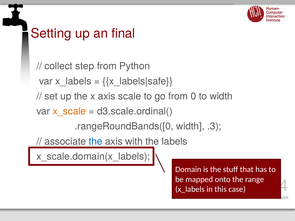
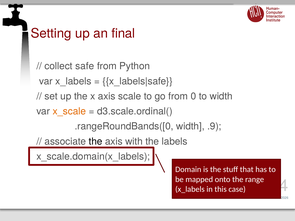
step: step -> safe
.3: .3 -> .9
the at (96, 142) colour: blue -> black
